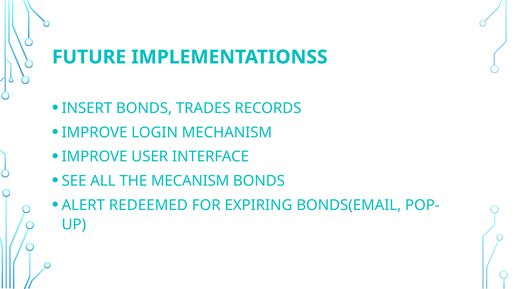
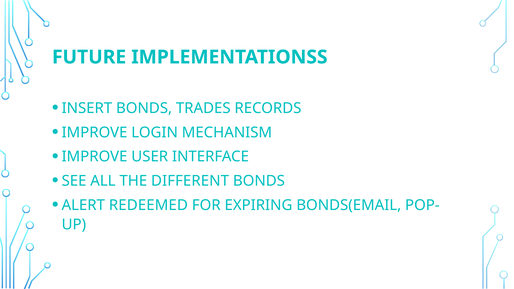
MECANISM: MECANISM -> DIFFERENT
